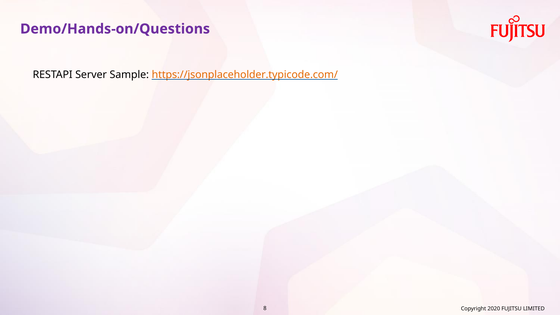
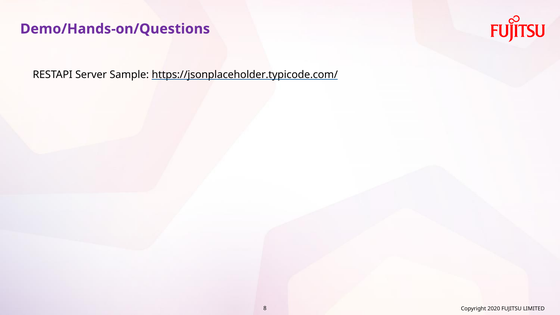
https://jsonplaceholder.typicode.com/ colour: orange -> black
